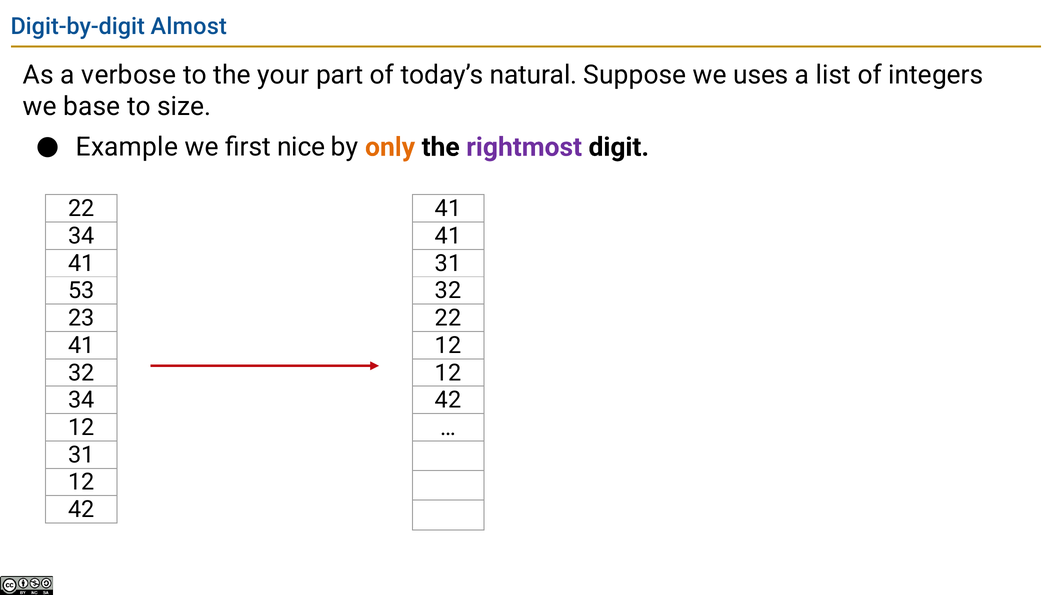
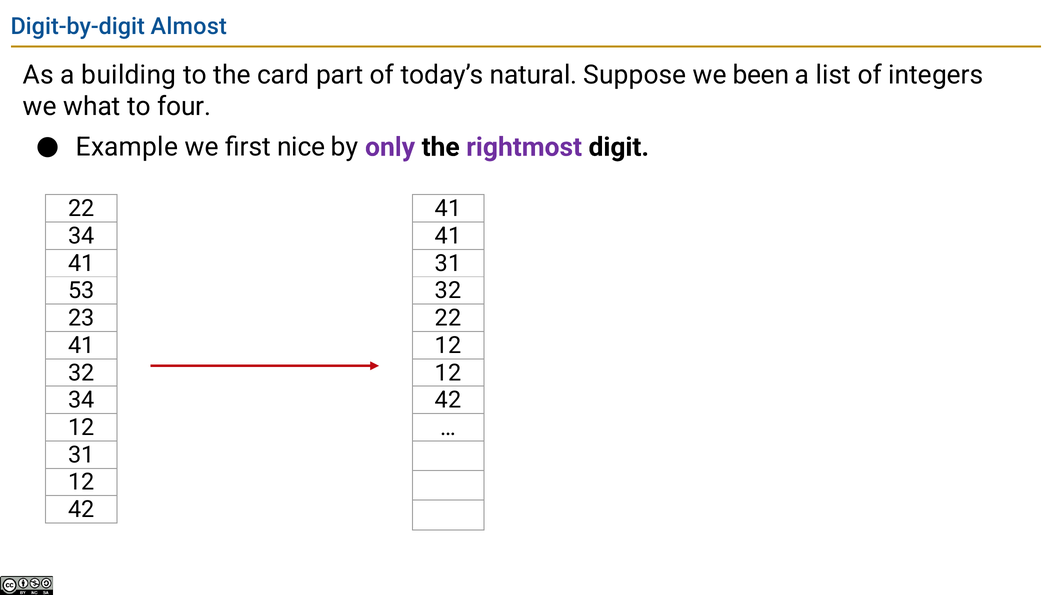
verbose: verbose -> building
your: your -> card
uses: uses -> been
base: base -> what
size: size -> four
only colour: orange -> purple
